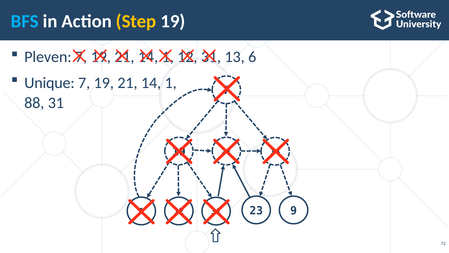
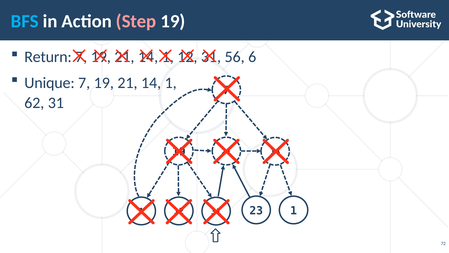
Step colour: yellow -> pink
Pleven: Pleven -> Return
13: 13 -> 56
88: 88 -> 62
23 9: 9 -> 1
